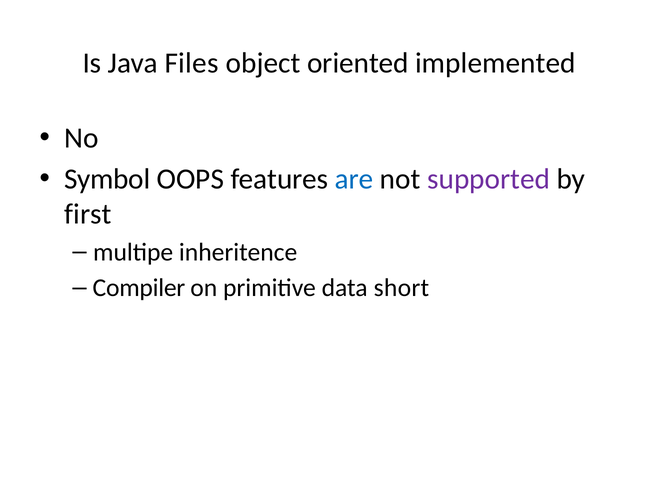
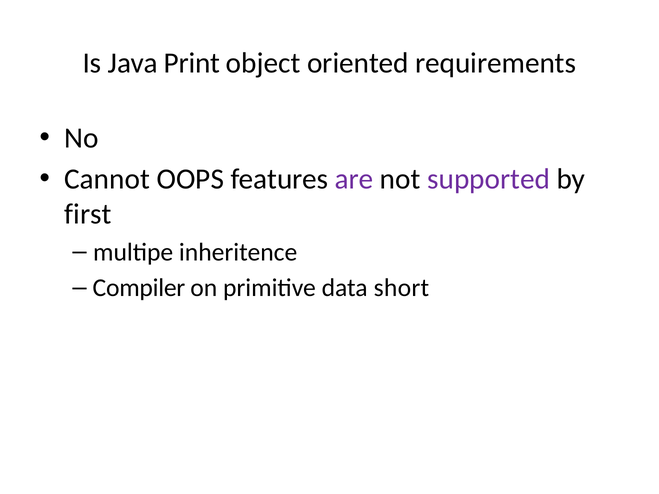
Files: Files -> Print
implemented: implemented -> requirements
Symbol: Symbol -> Cannot
are colour: blue -> purple
